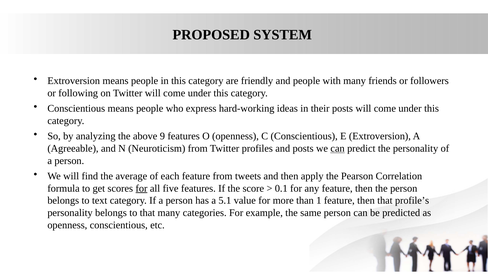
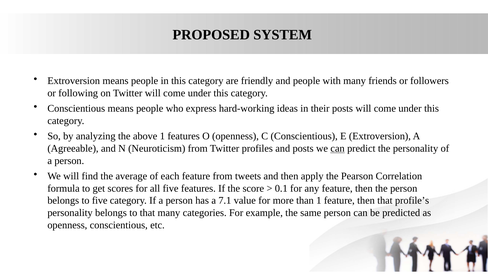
above 9: 9 -> 1
for at (141, 188) underline: present -> none
to text: text -> five
5.1: 5.1 -> 7.1
